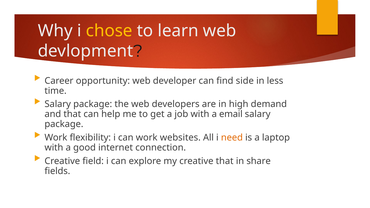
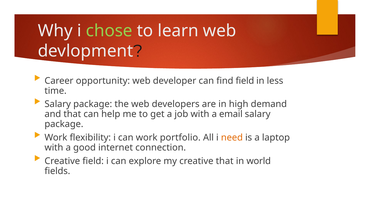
chose colour: yellow -> light green
find side: side -> field
websites: websites -> portfolio
share: share -> world
